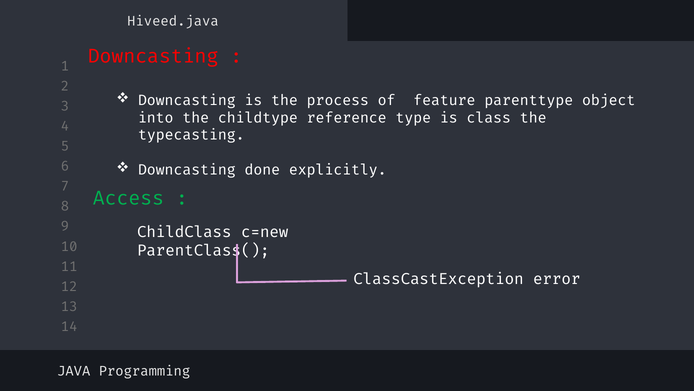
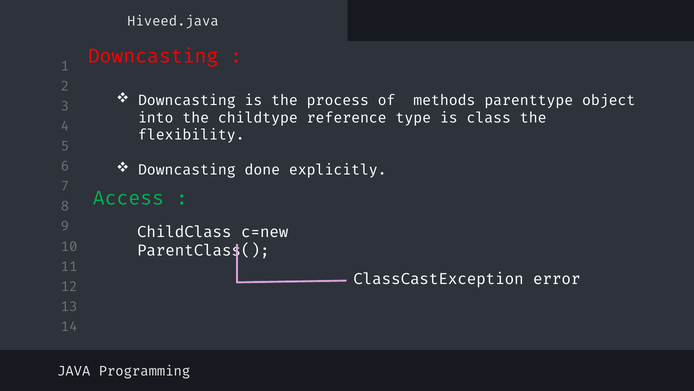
feature: feature -> methods
typecasting: typecasting -> flexibility
